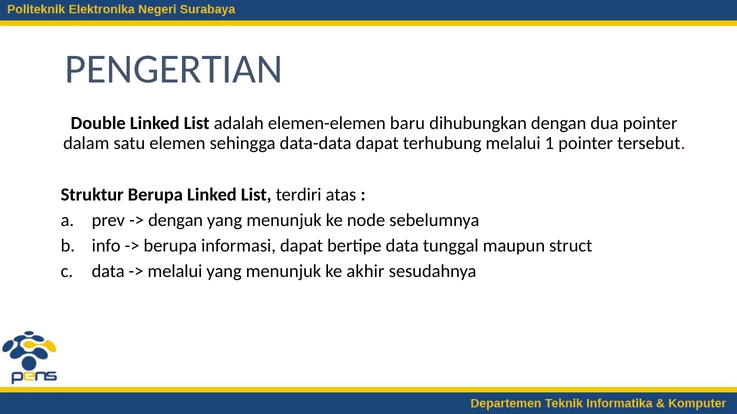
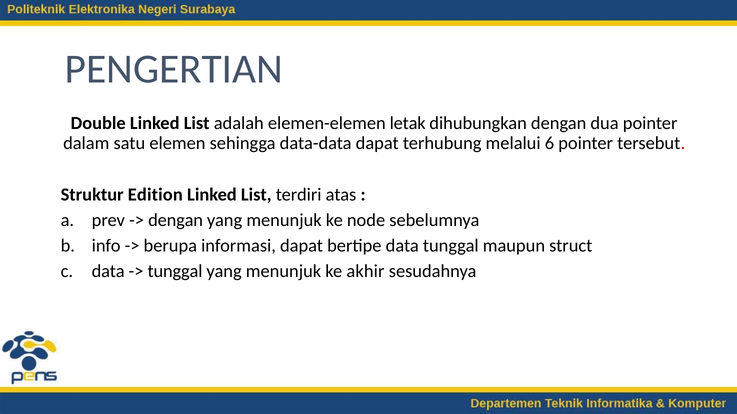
baru: baru -> letak
1: 1 -> 6
Struktur Berupa: Berupa -> Edition
melalui at (175, 272): melalui -> tunggal
